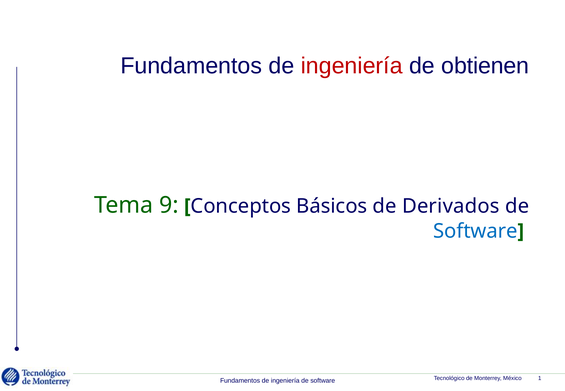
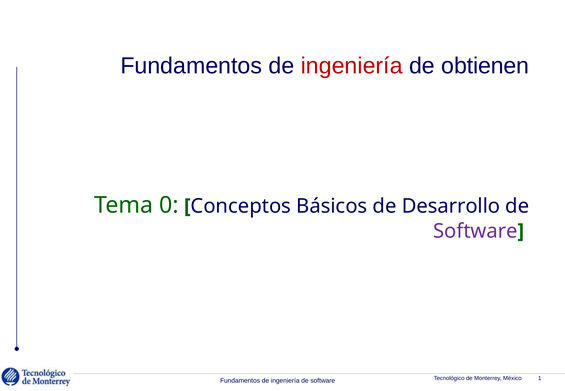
9: 9 -> 0
Derivados: Derivados -> Desarrollo
Software at (475, 231) colour: blue -> purple
